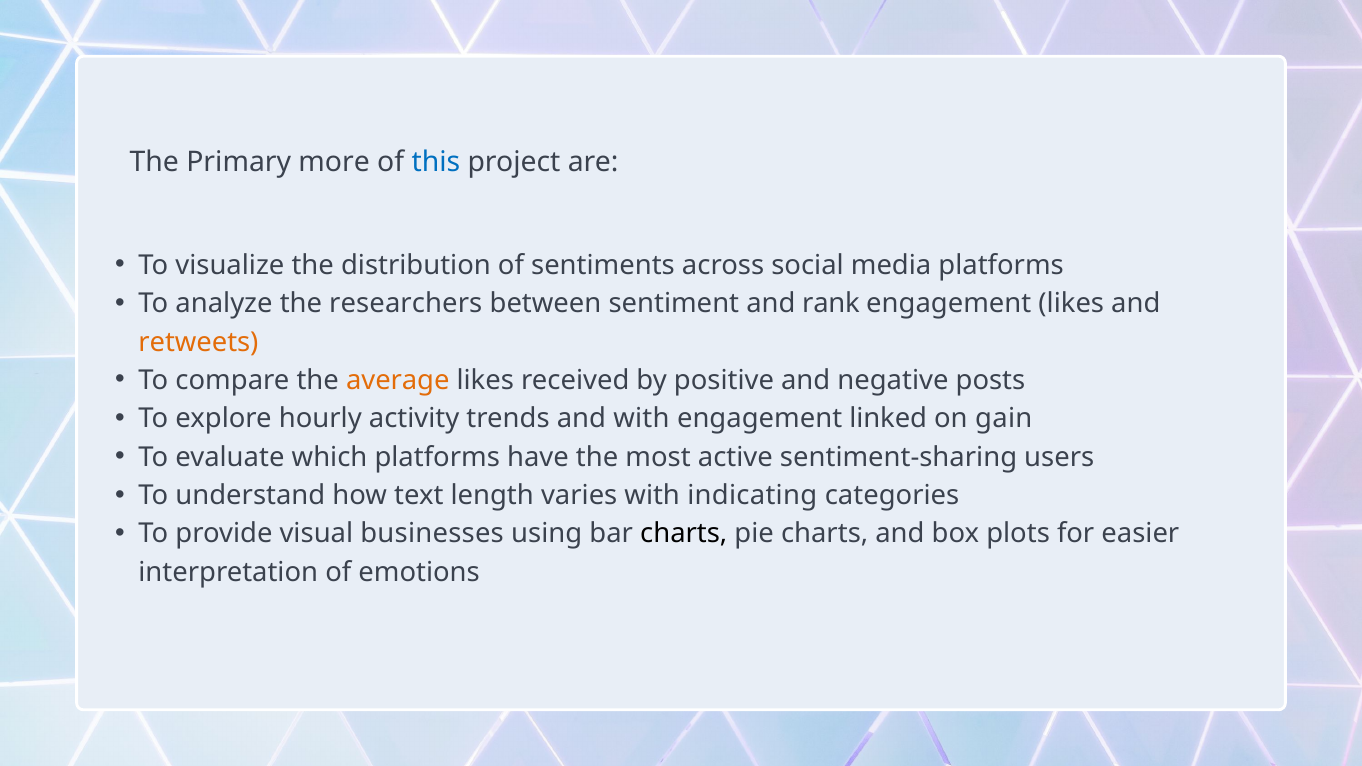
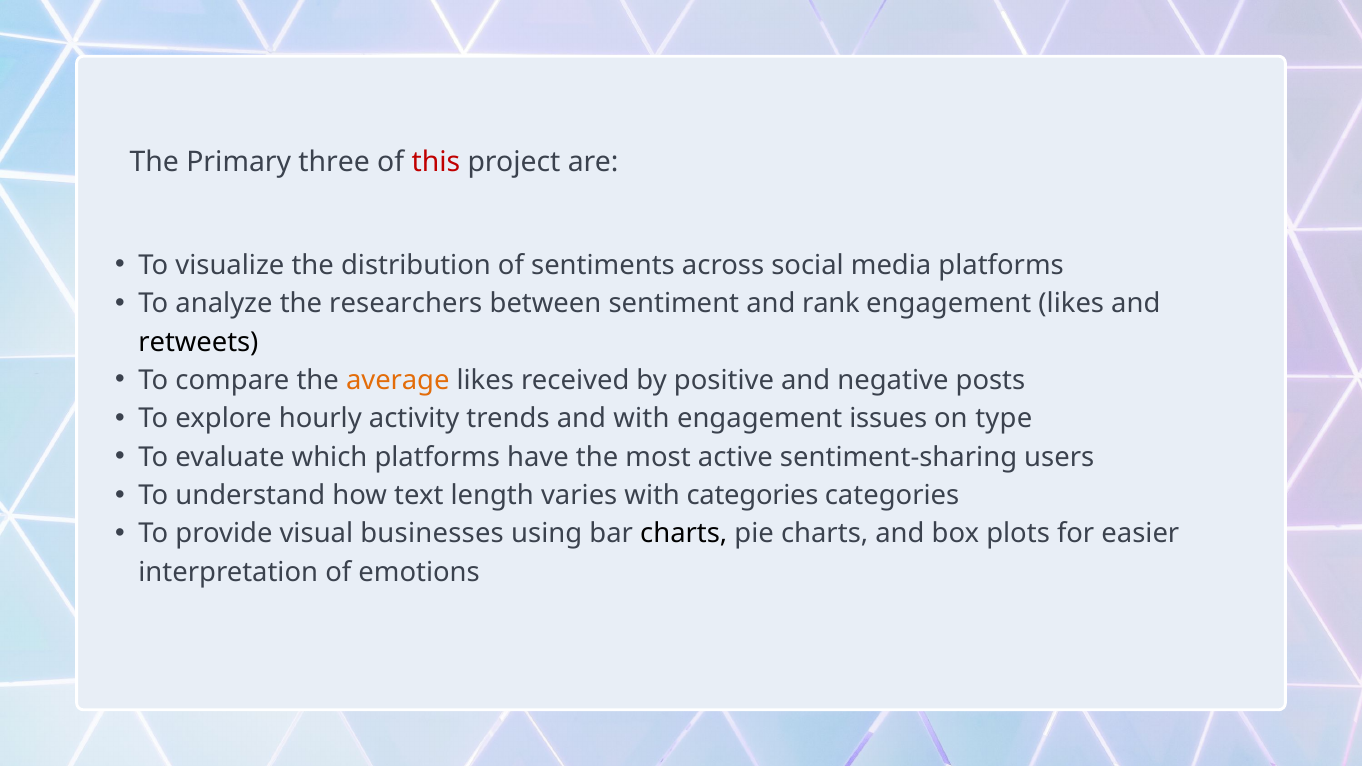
more: more -> three
this colour: blue -> red
retweets colour: orange -> black
linked: linked -> issues
gain: gain -> type
with indicating: indicating -> categories
